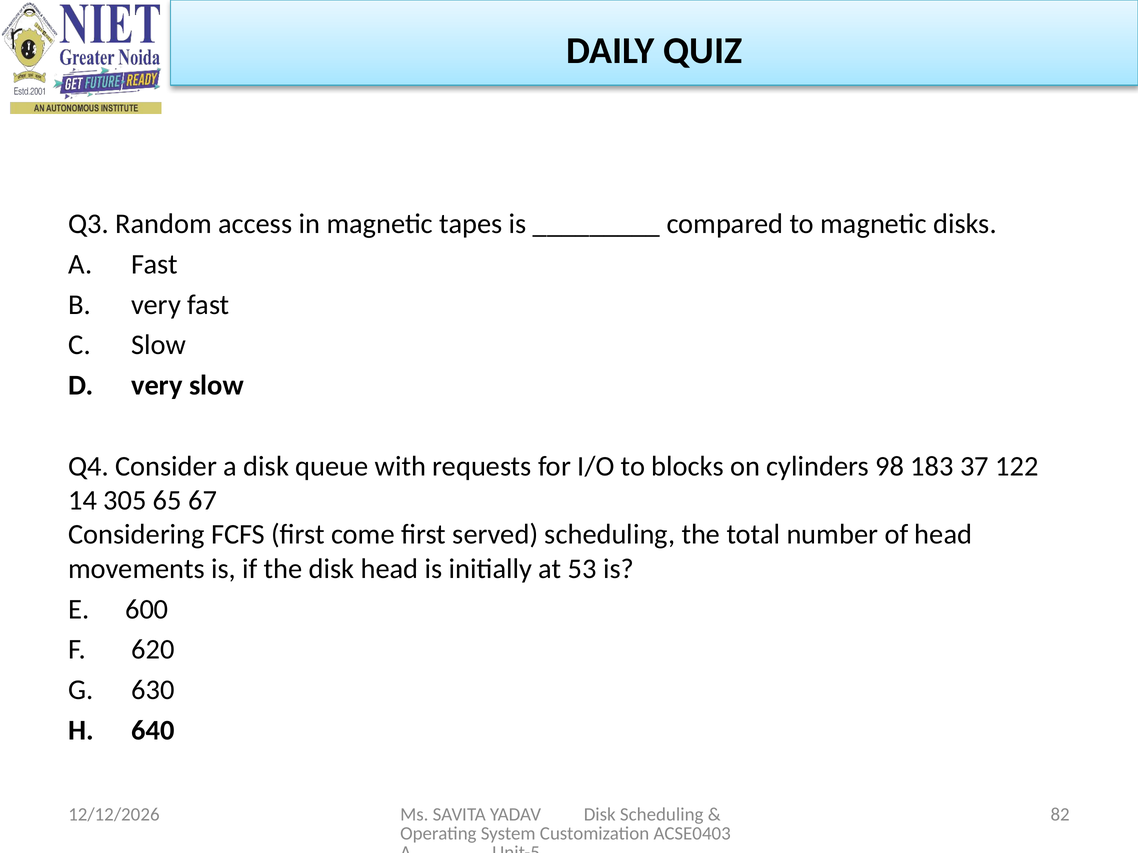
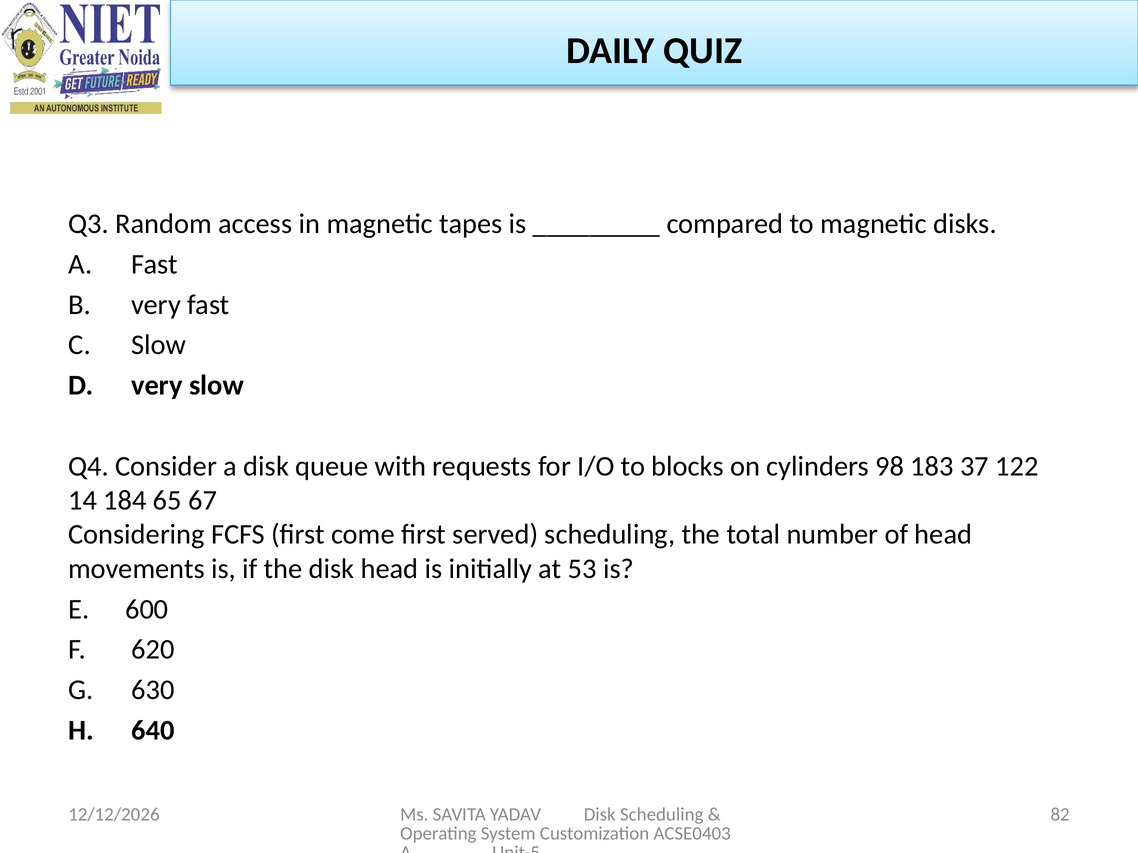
305: 305 -> 184
